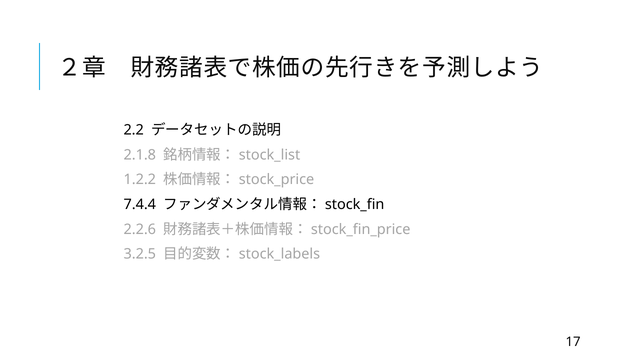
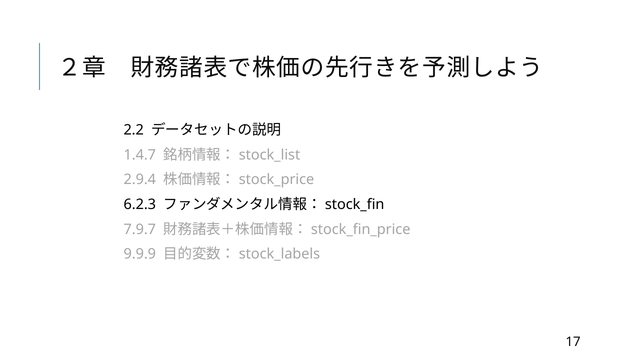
2.1.8: 2.1.8 -> 1.4.7
1.2.2: 1.2.2 -> 2.9.4
7.4.4: 7.4.4 -> 6.2.3
2.2.6: 2.2.6 -> 7.9.7
3.2.5: 3.2.5 -> 9.9.9
